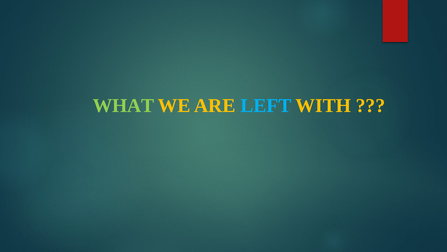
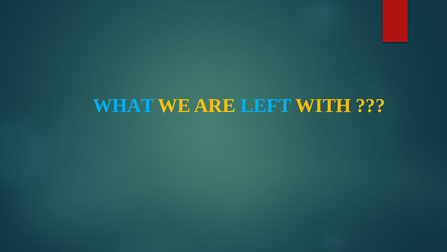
WHAT colour: light green -> light blue
